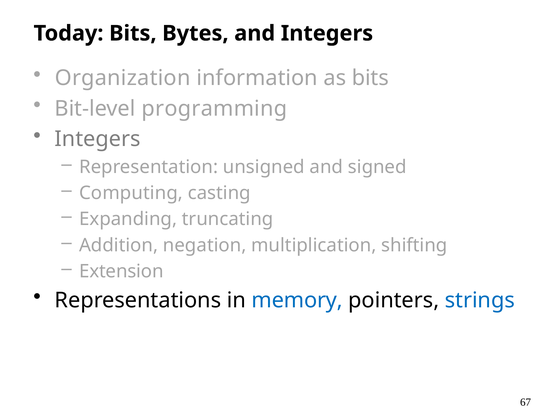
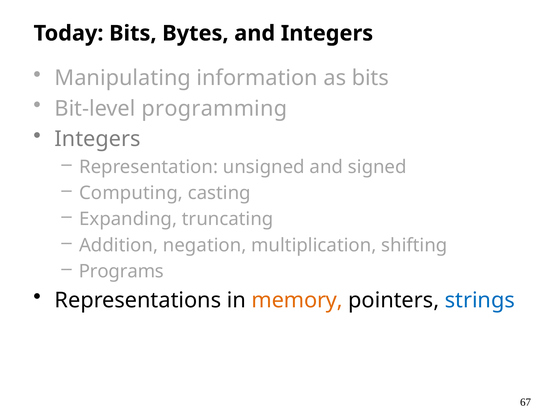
Organization: Organization -> Manipulating
Extension: Extension -> Programs
memory colour: blue -> orange
